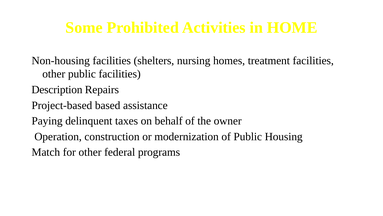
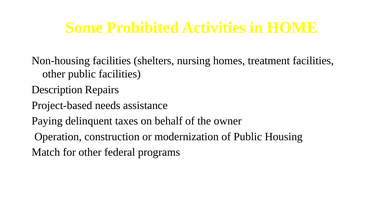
based: based -> needs
